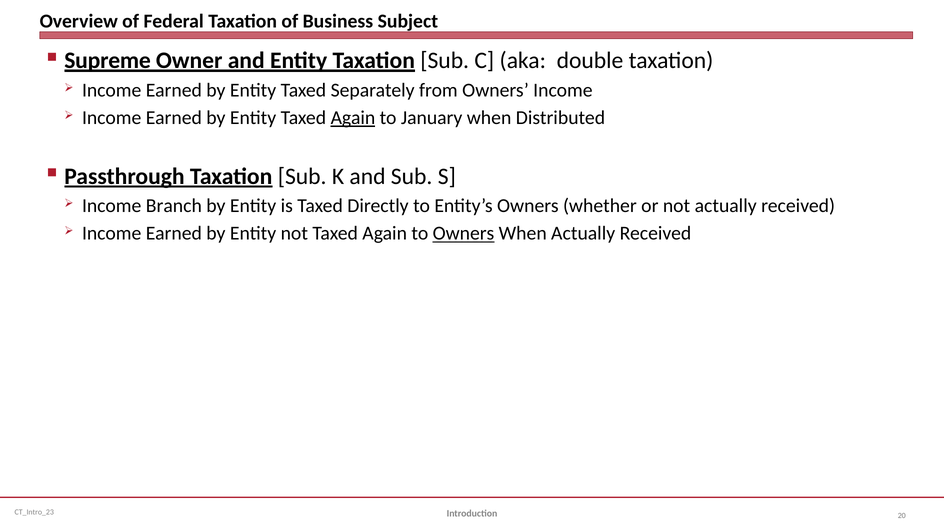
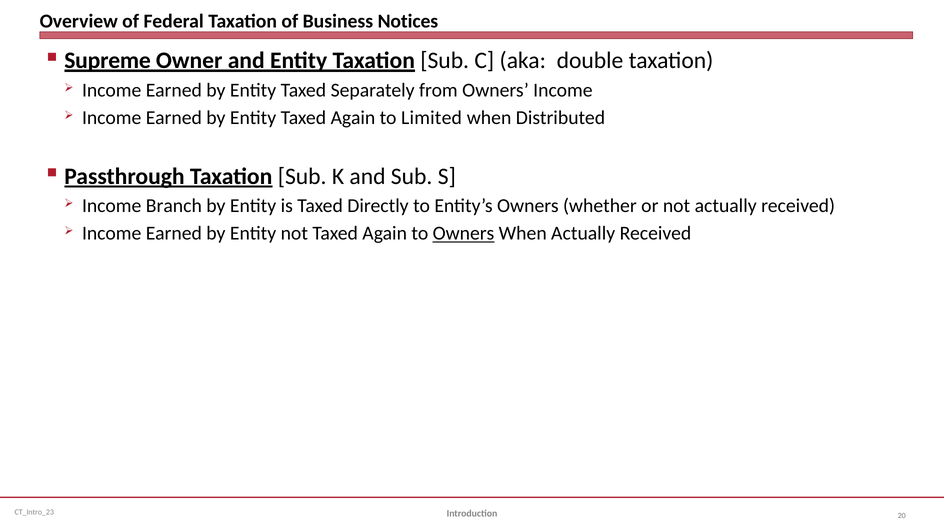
Subject: Subject -> Notices
Again at (353, 118) underline: present -> none
January: January -> Limited
